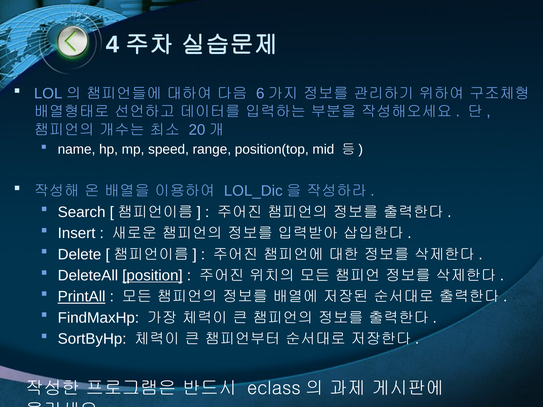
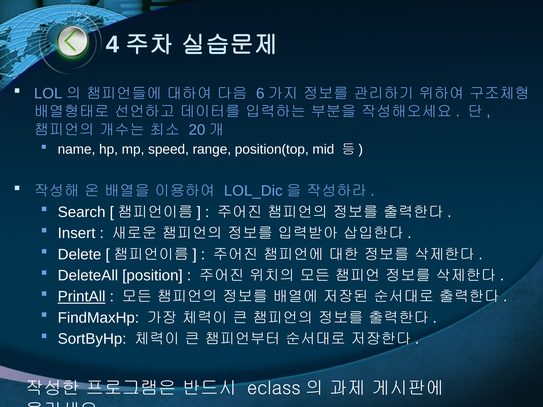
position underline: present -> none
